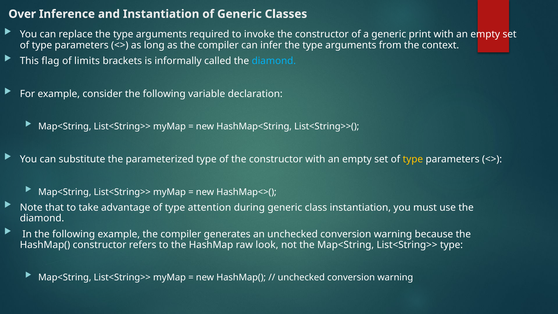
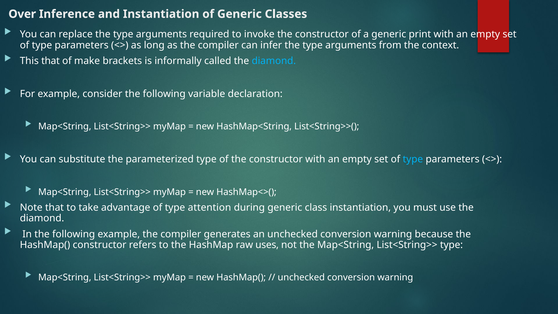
This flag: flag -> that
limits: limits -> make
type at (413, 159) colour: yellow -> light blue
look: look -> uses
